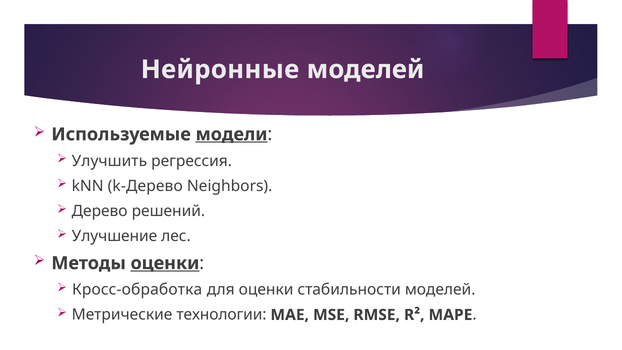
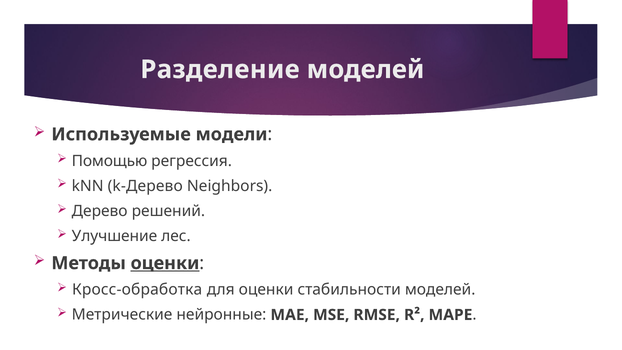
Нейронные: Нейронные -> Разделение
модели underline: present -> none
Улучшить: Улучшить -> Помощью
технологии: технологии -> нейронные
